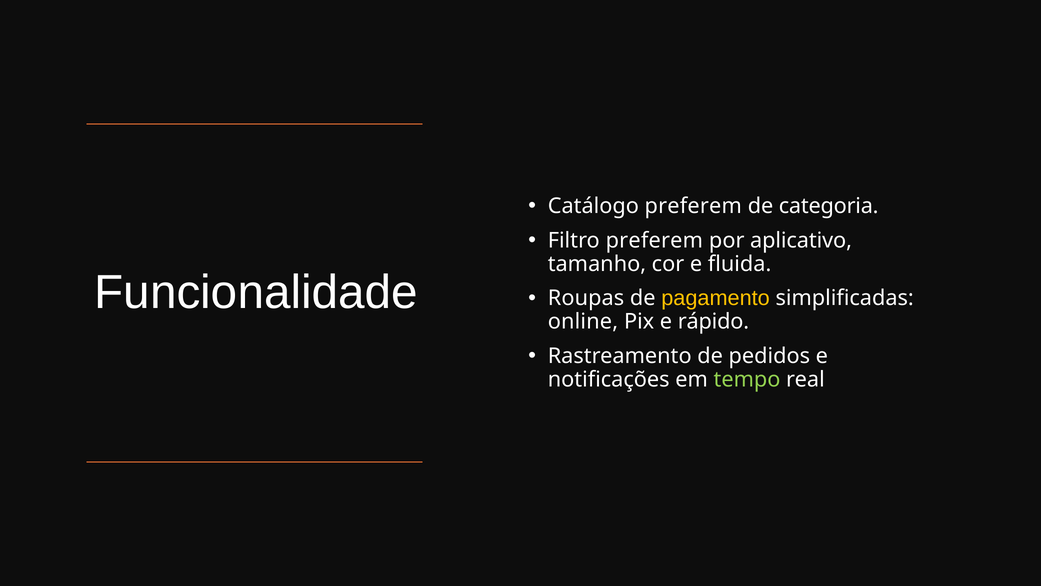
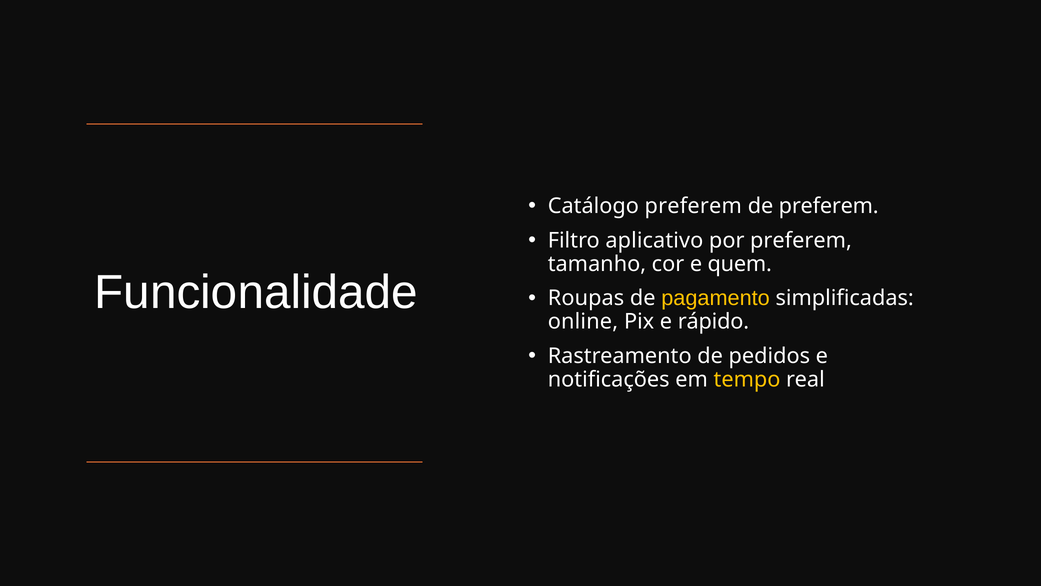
de categoria: categoria -> preferem
Filtro preferem: preferem -> aplicativo
por aplicativo: aplicativo -> preferem
fluida: fluida -> quem
tempo colour: light green -> yellow
